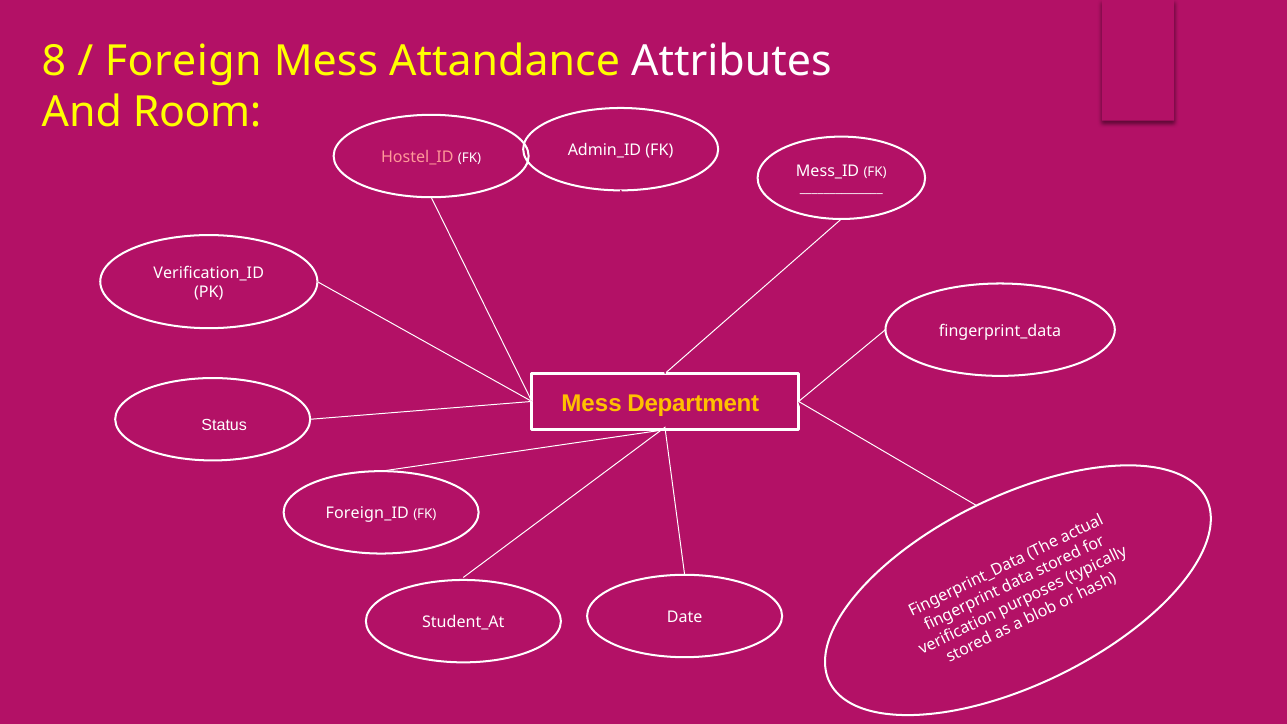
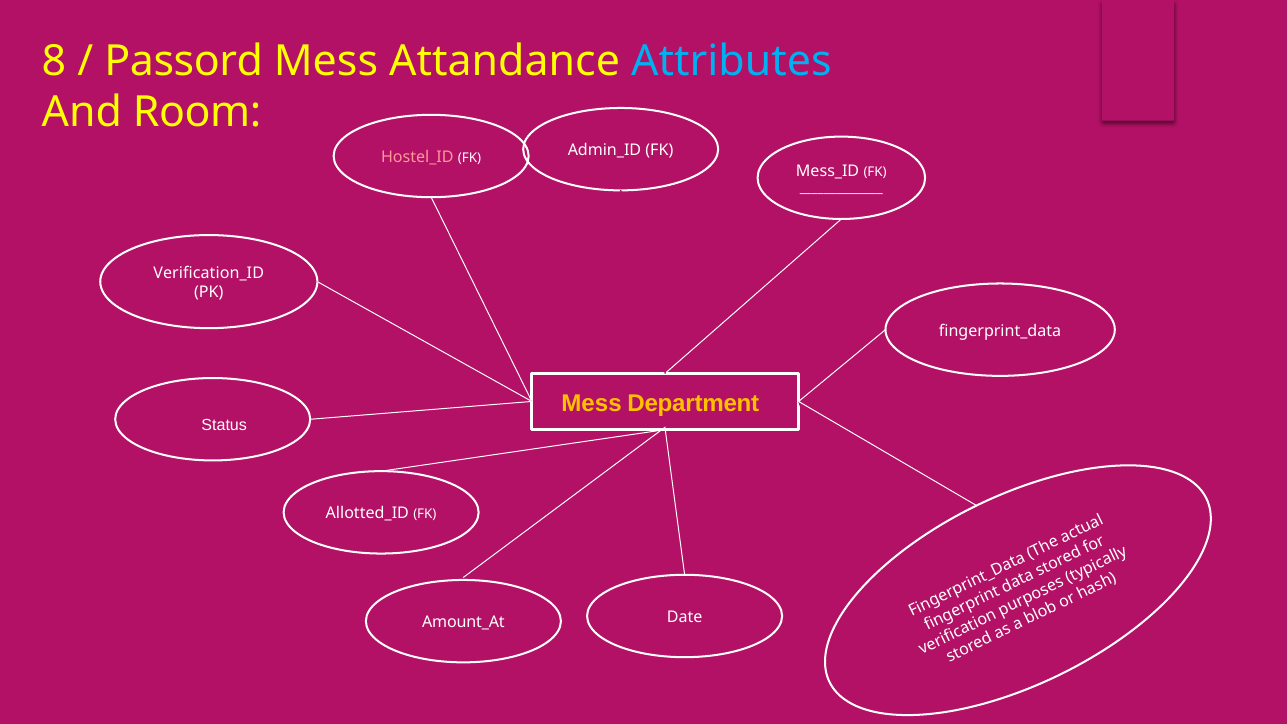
Foreign: Foreign -> Passord
Attributes colour: white -> light blue
Foreign_ID: Foreign_ID -> Allotted_ID
Student_At: Student_At -> Amount_At
